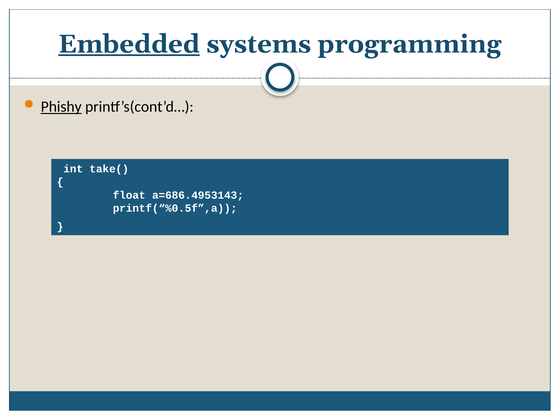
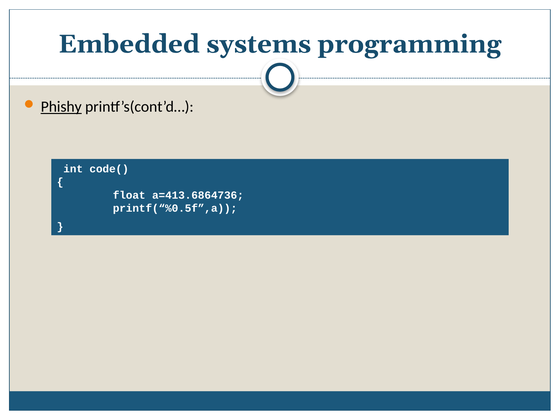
Embedded underline: present -> none
take(: take( -> code(
a=686.4953143: a=686.4953143 -> a=413.6864736
